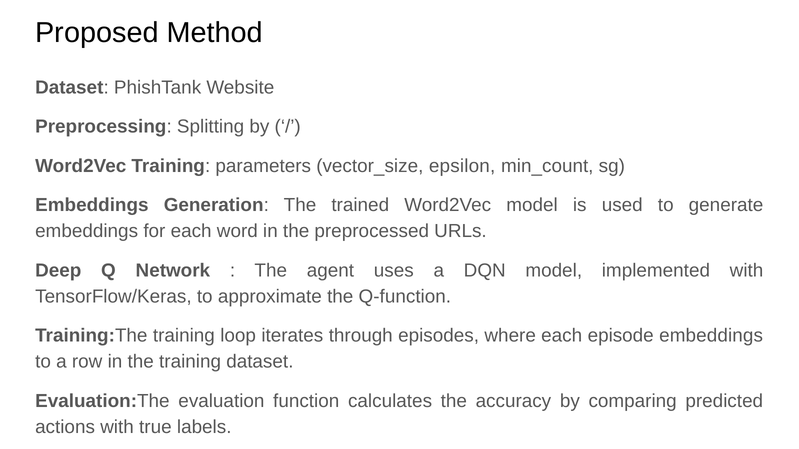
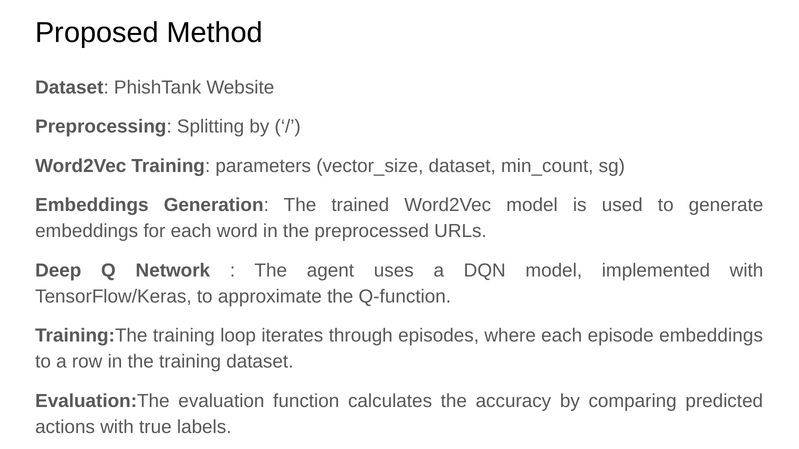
vector_size epsilon: epsilon -> dataset
